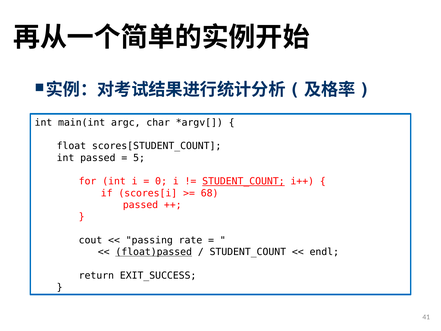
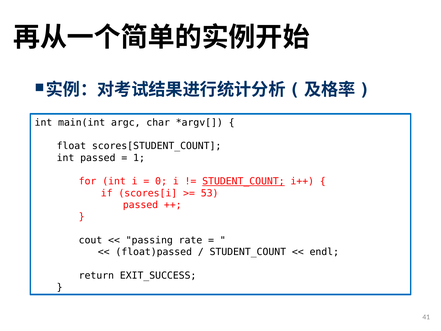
5: 5 -> 1
68: 68 -> 53
float)passed underline: present -> none
